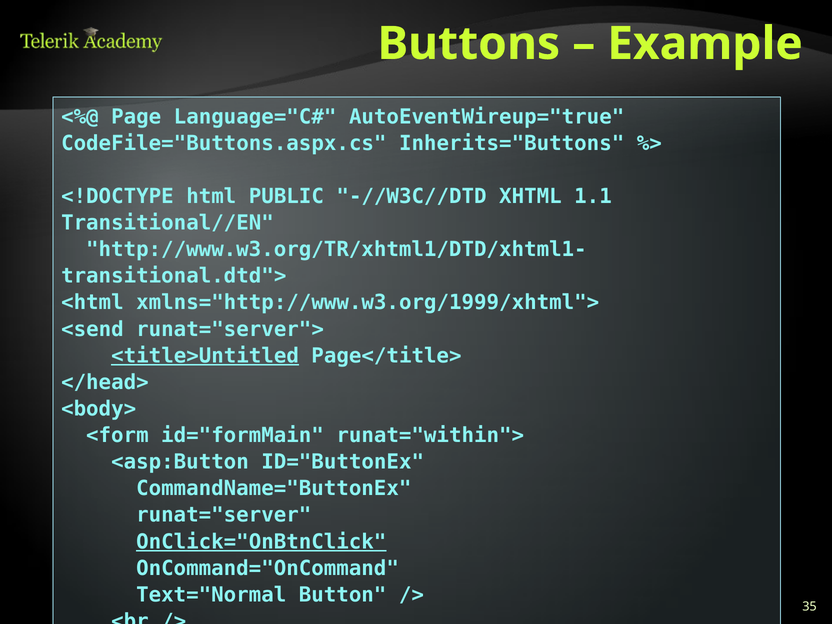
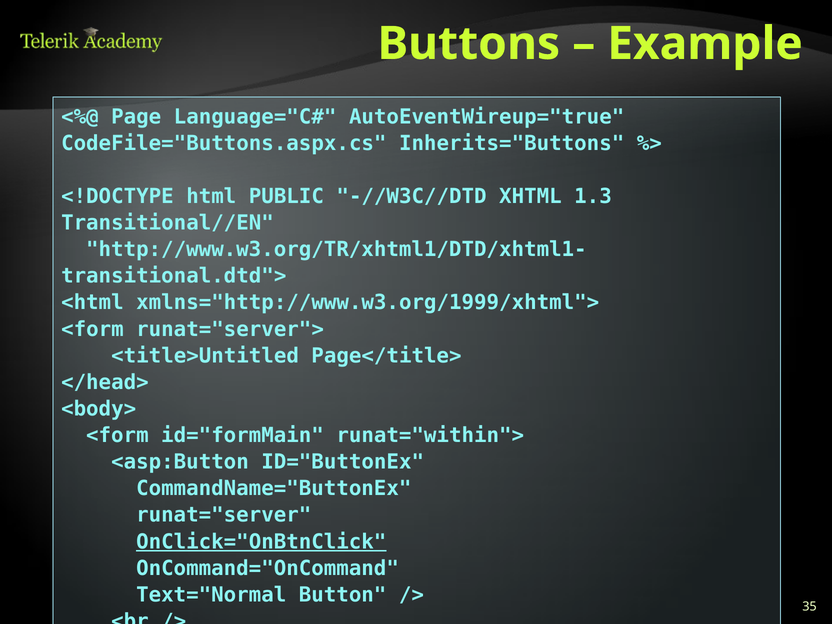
1.1: 1.1 -> 1.3
<send at (92, 329): <send -> <form
<title>Untitled underline: present -> none
